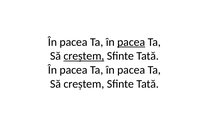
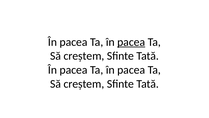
creștem at (84, 56) underline: present -> none
